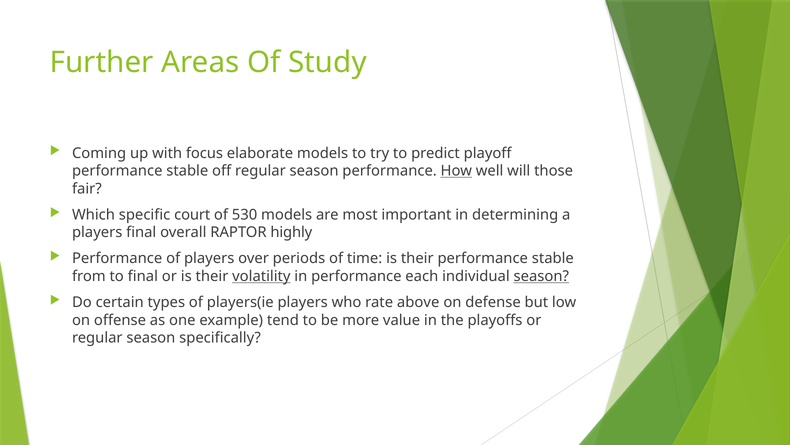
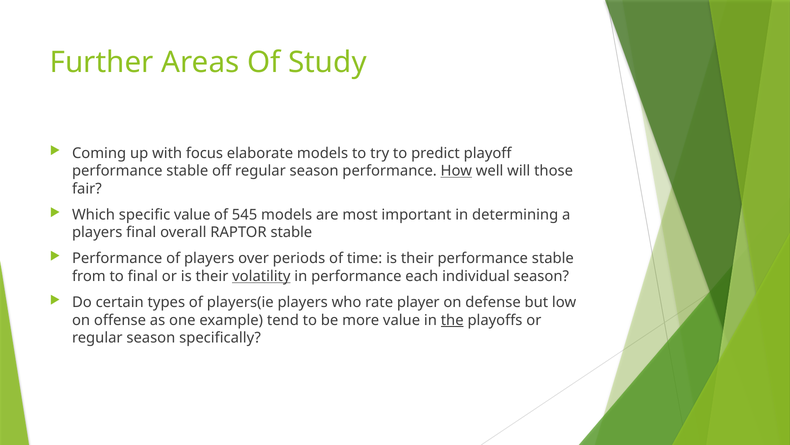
specific court: court -> value
530: 530 -> 545
RAPTOR highly: highly -> stable
season at (541, 276) underline: present -> none
above: above -> player
the underline: none -> present
